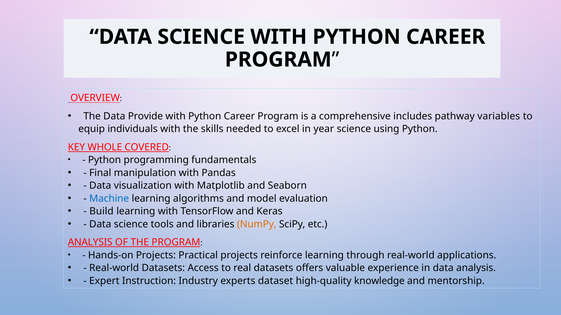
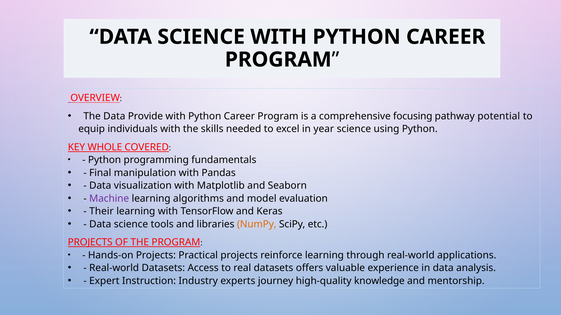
includes: includes -> focusing
variables: variables -> potential
Machine colour: blue -> purple
Build: Build -> Their
ANALYSIS at (90, 243): ANALYSIS -> PROJECTS
dataset: dataset -> journey
